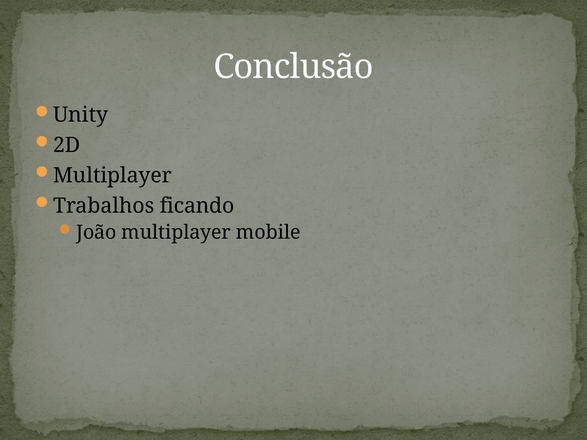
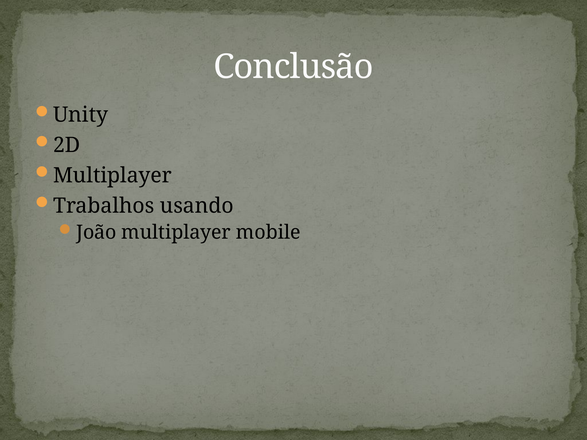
ficando: ficando -> usando
